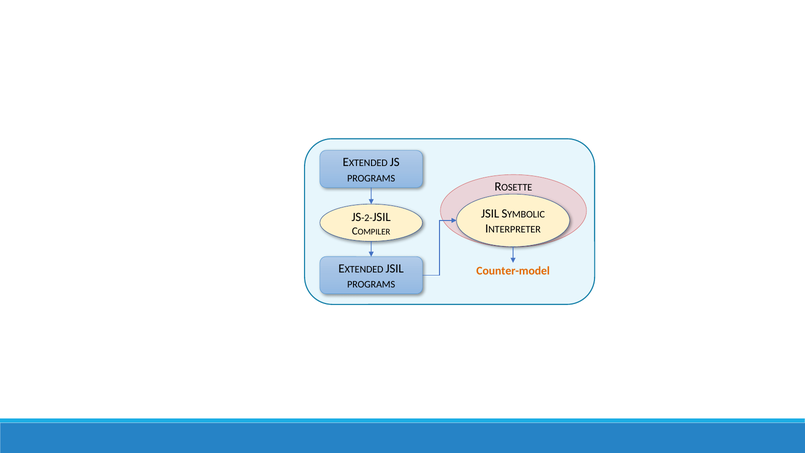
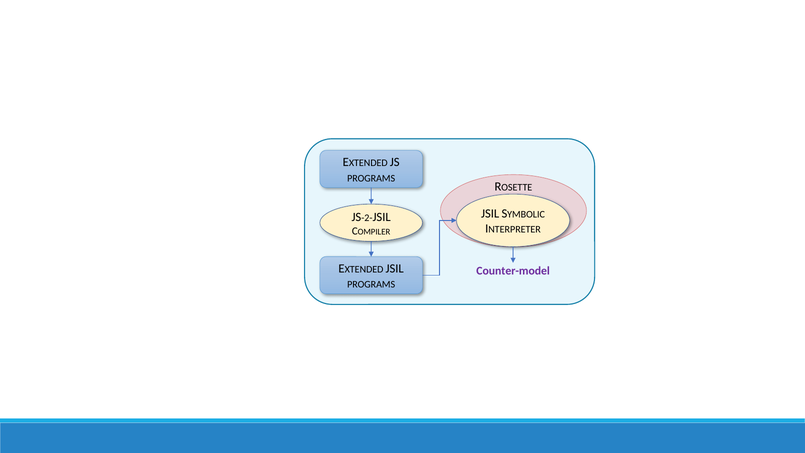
Counter-model colour: orange -> purple
